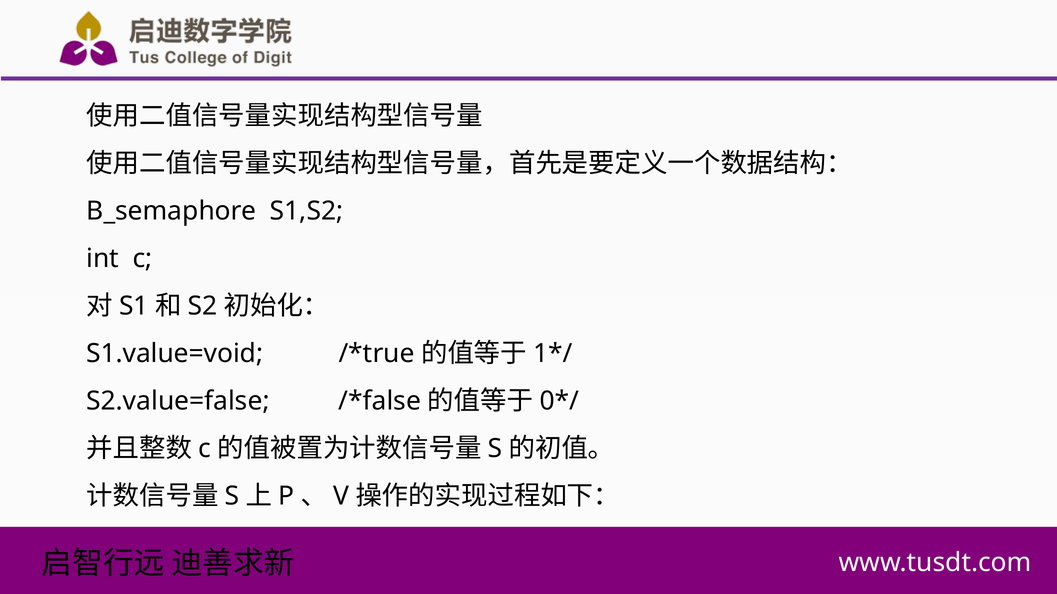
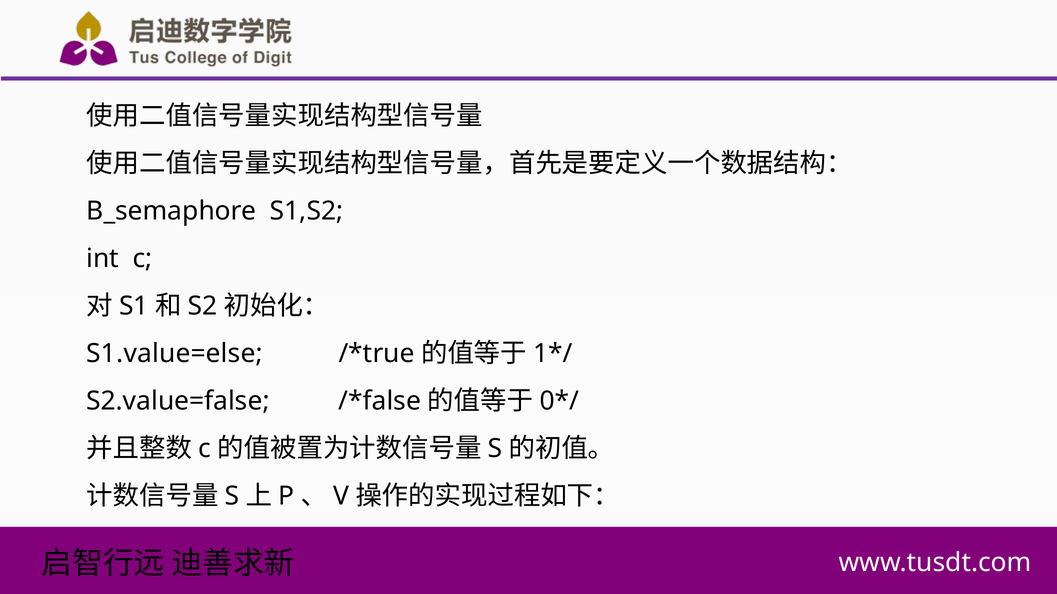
S1.value=void: S1.value=void -> S1.value=else
